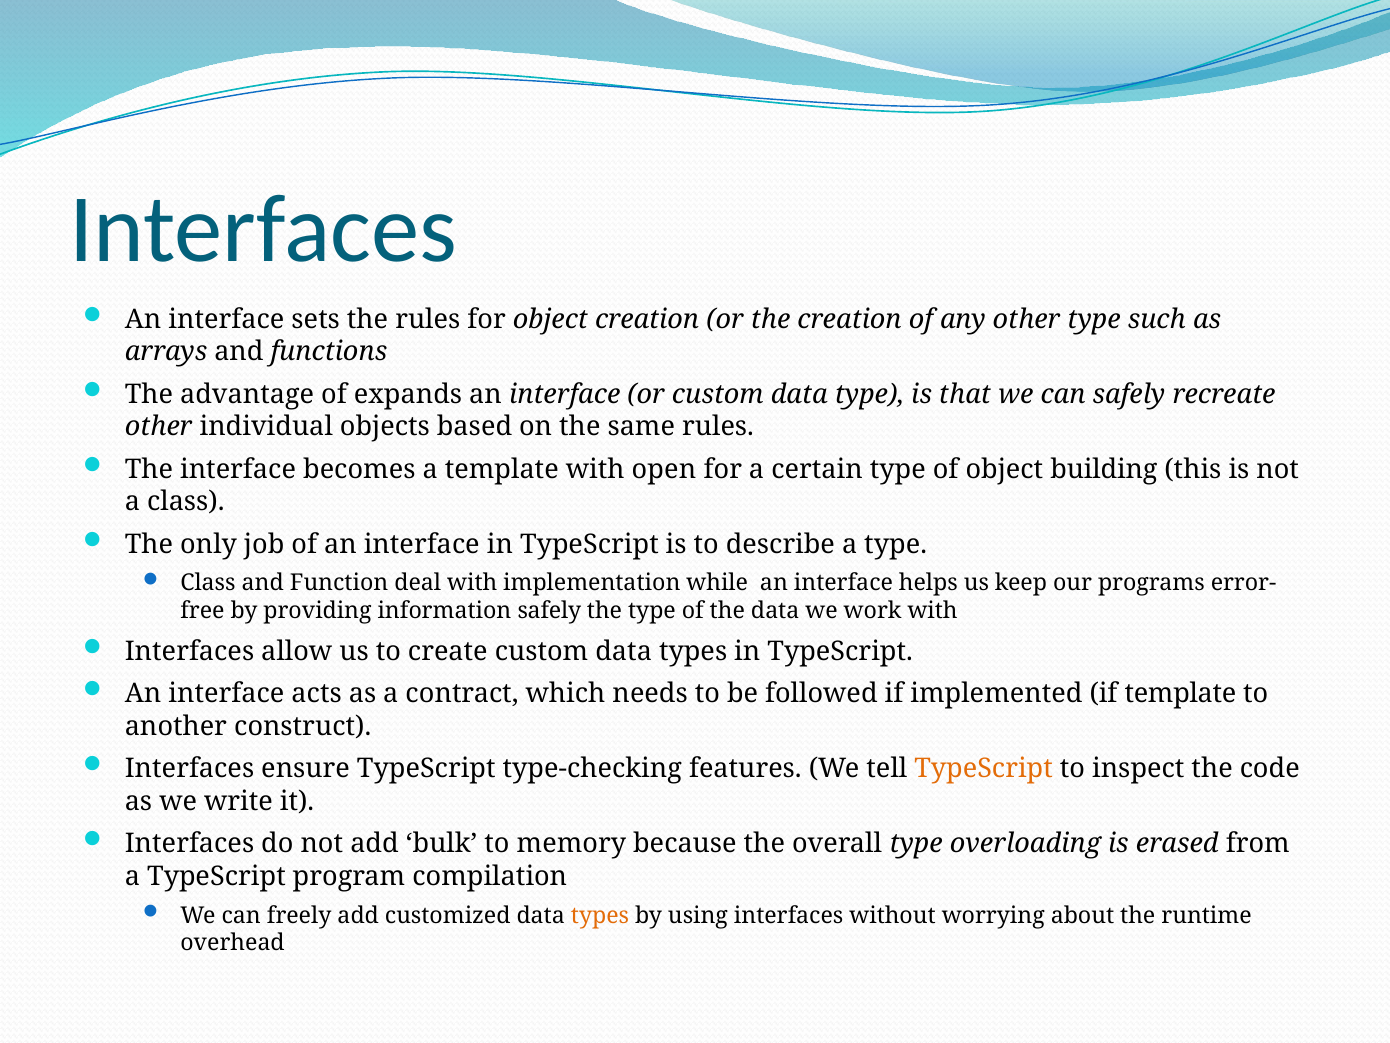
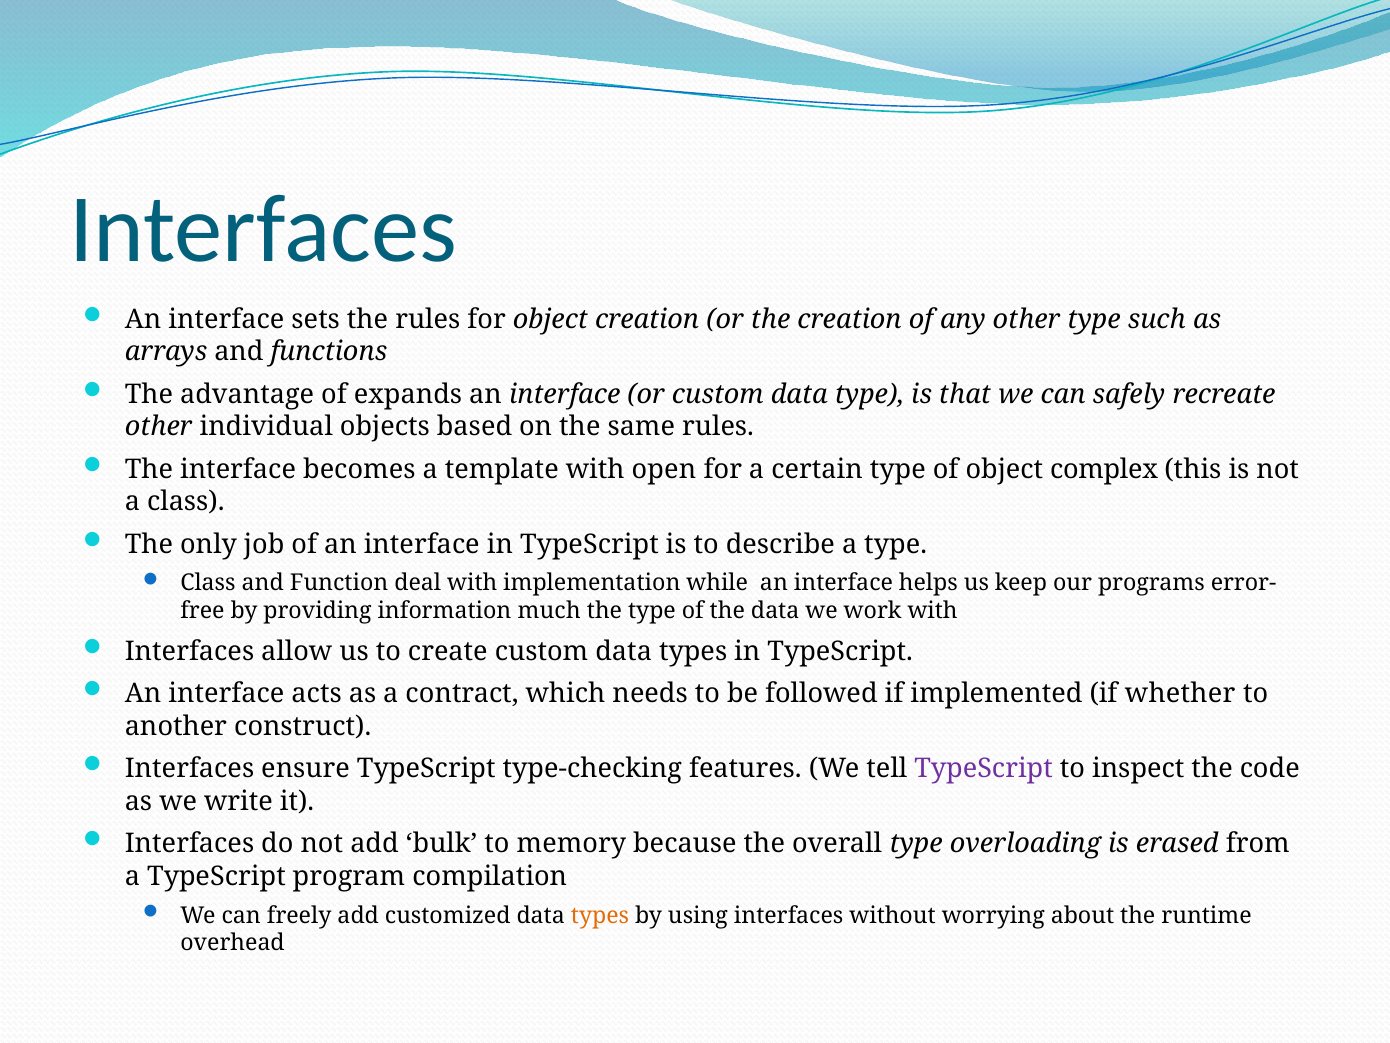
building: building -> complex
information safely: safely -> much
if template: template -> whether
TypeScript at (984, 769) colour: orange -> purple
